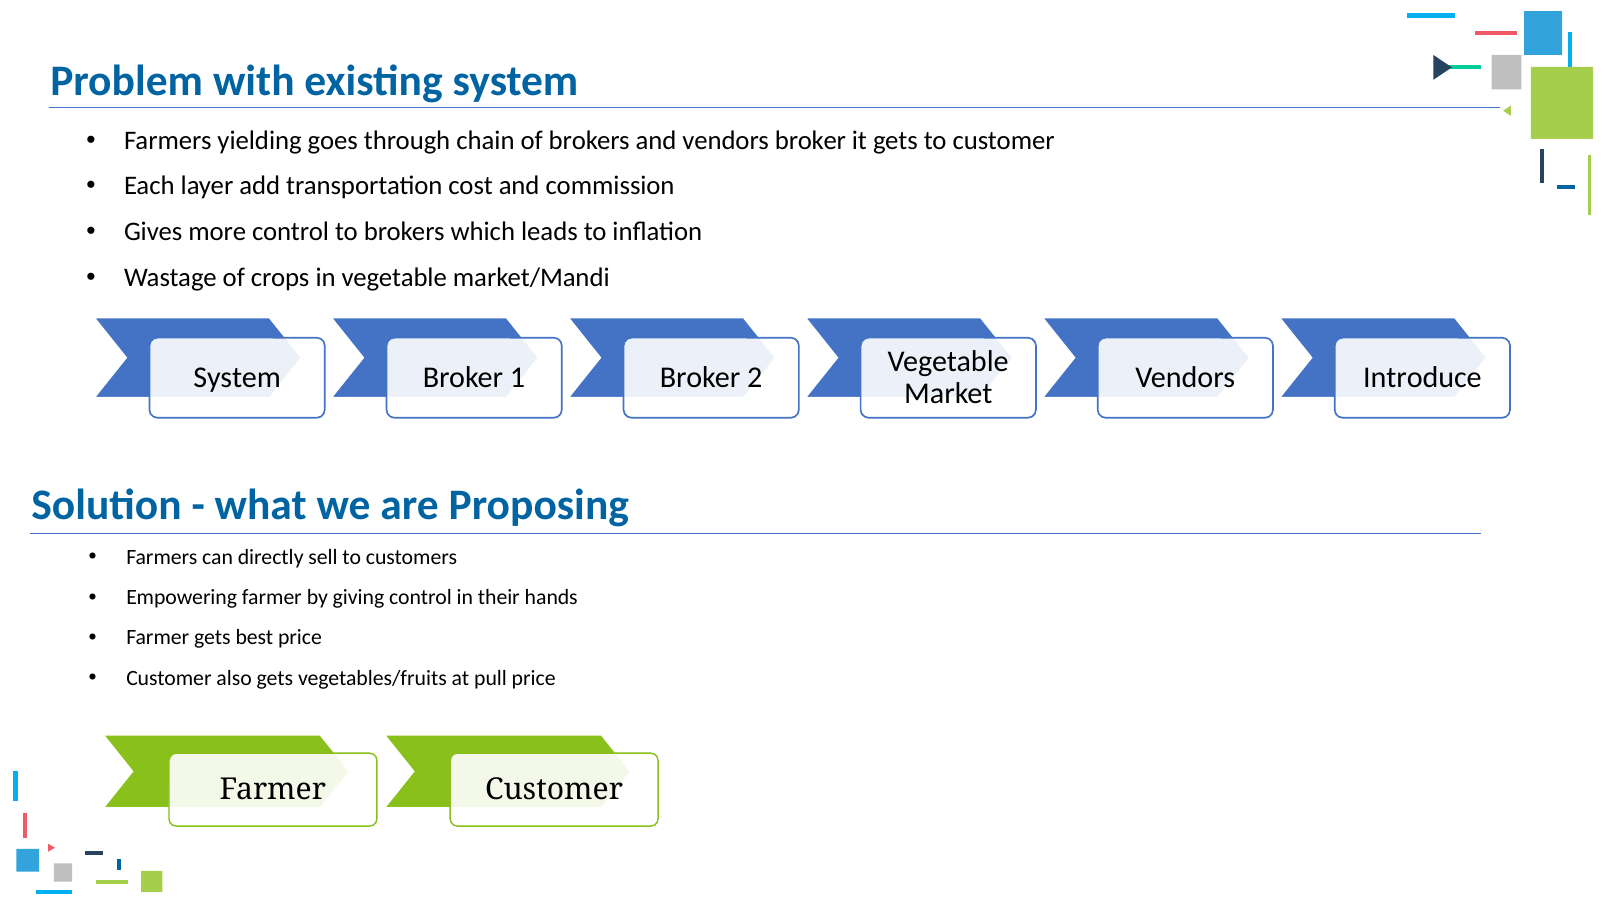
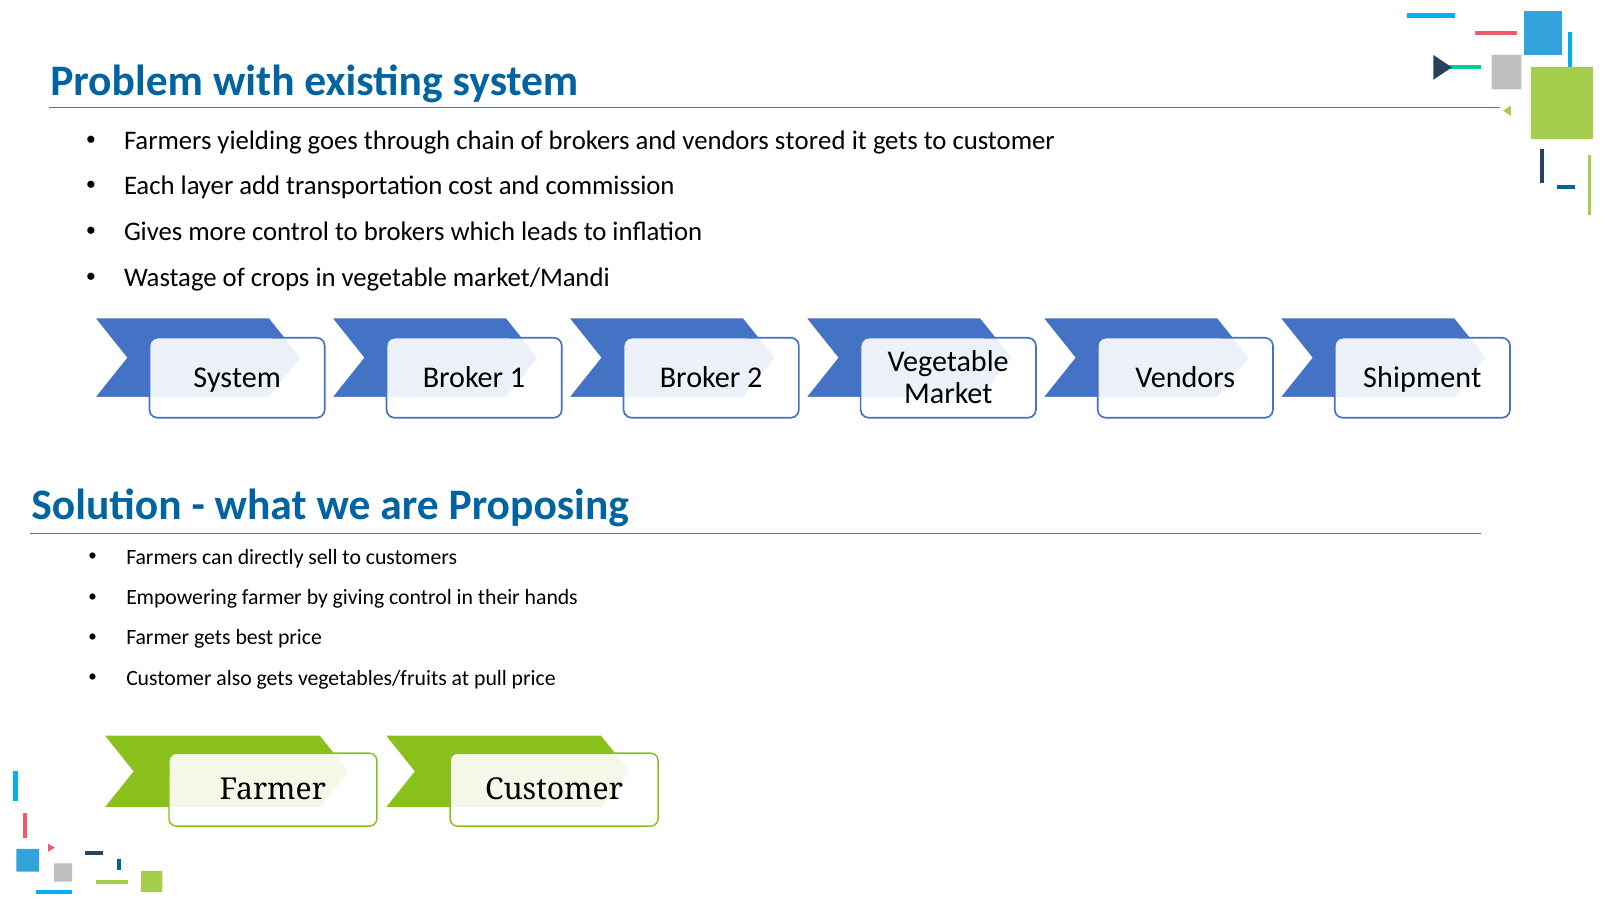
vendors broker: broker -> stored
Introduce: Introduce -> Shipment
